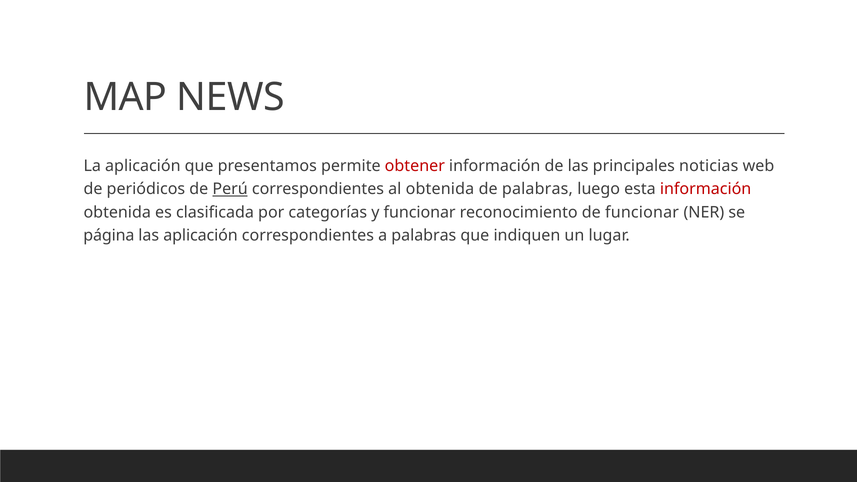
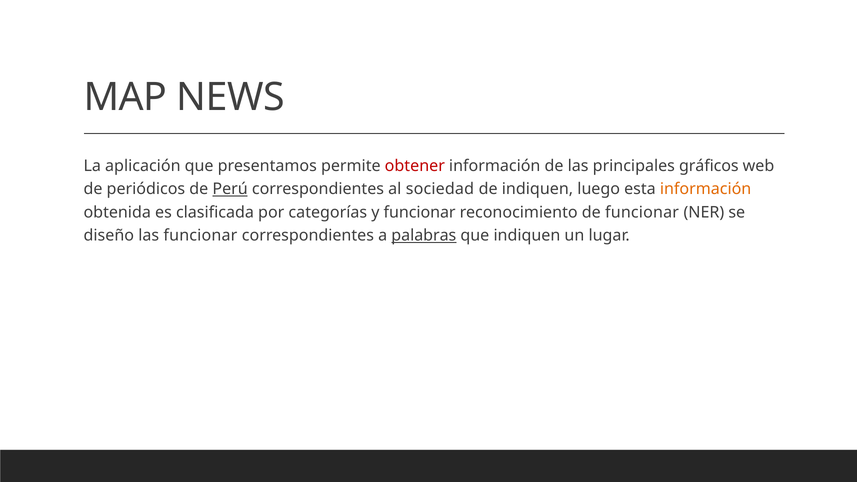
noticias: noticias -> gráficos
al obtenida: obtenida -> sociedad
de palabras: palabras -> indiquen
información at (706, 189) colour: red -> orange
página: página -> diseño
las aplicación: aplicación -> funcionar
palabras at (424, 235) underline: none -> present
